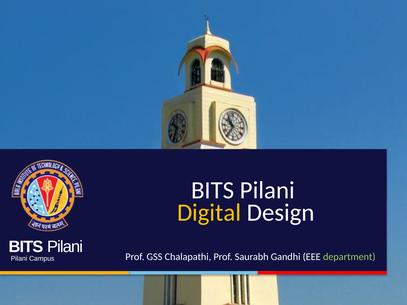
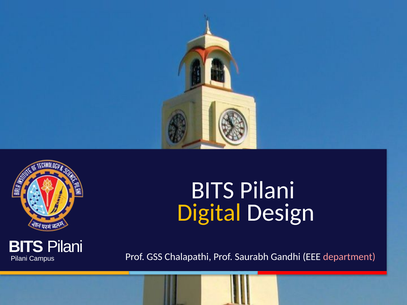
department colour: light green -> pink
